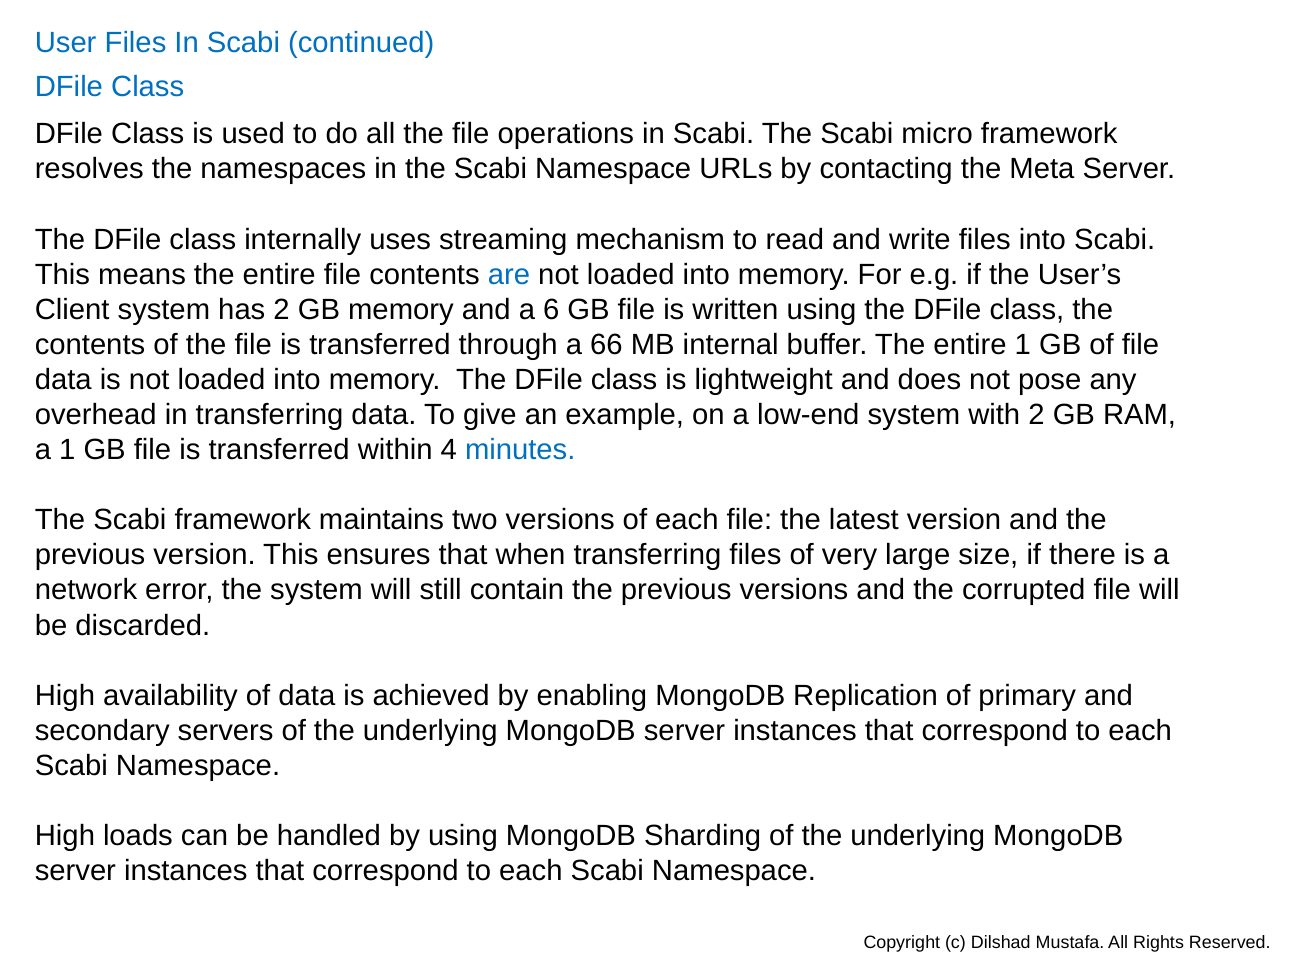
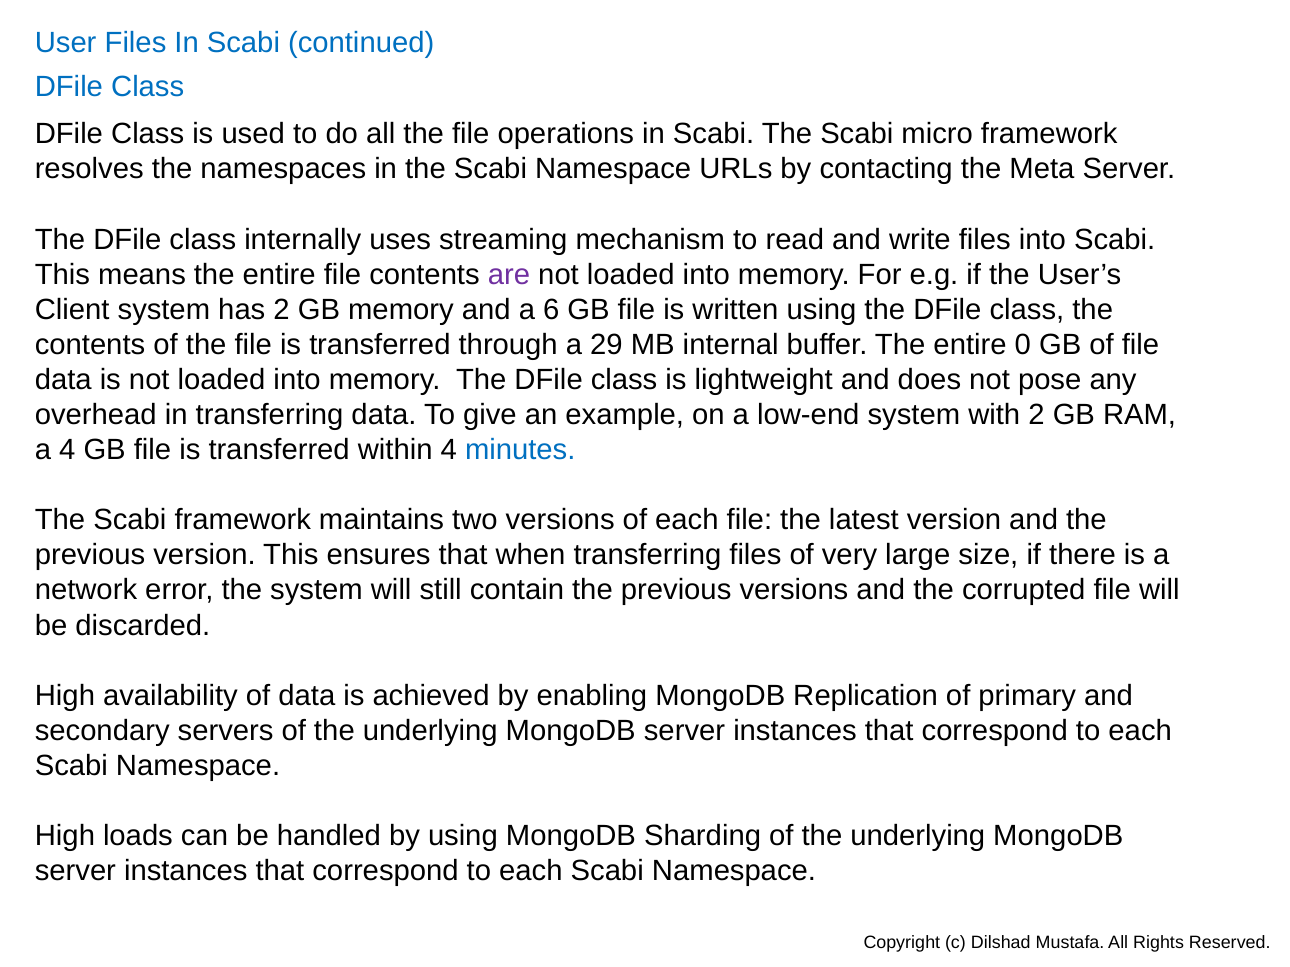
are colour: blue -> purple
66: 66 -> 29
entire 1: 1 -> 0
a 1: 1 -> 4
